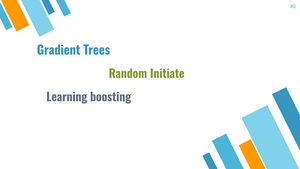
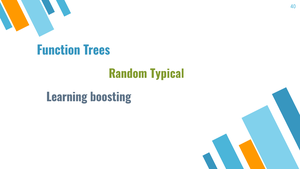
Gradient: Gradient -> Function
Initiate: Initiate -> Typical
